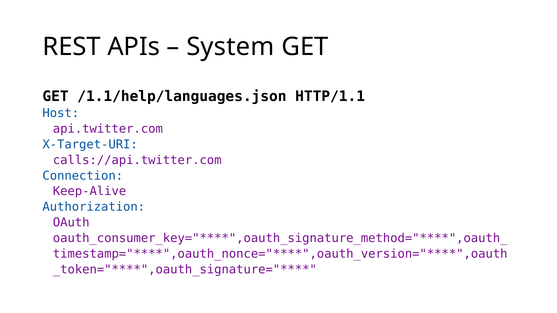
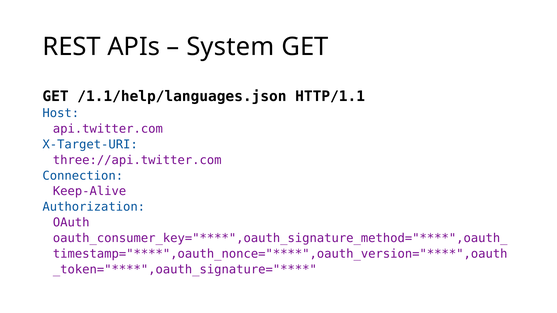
calls://api.twitter.com: calls://api.twitter.com -> three://api.twitter.com
